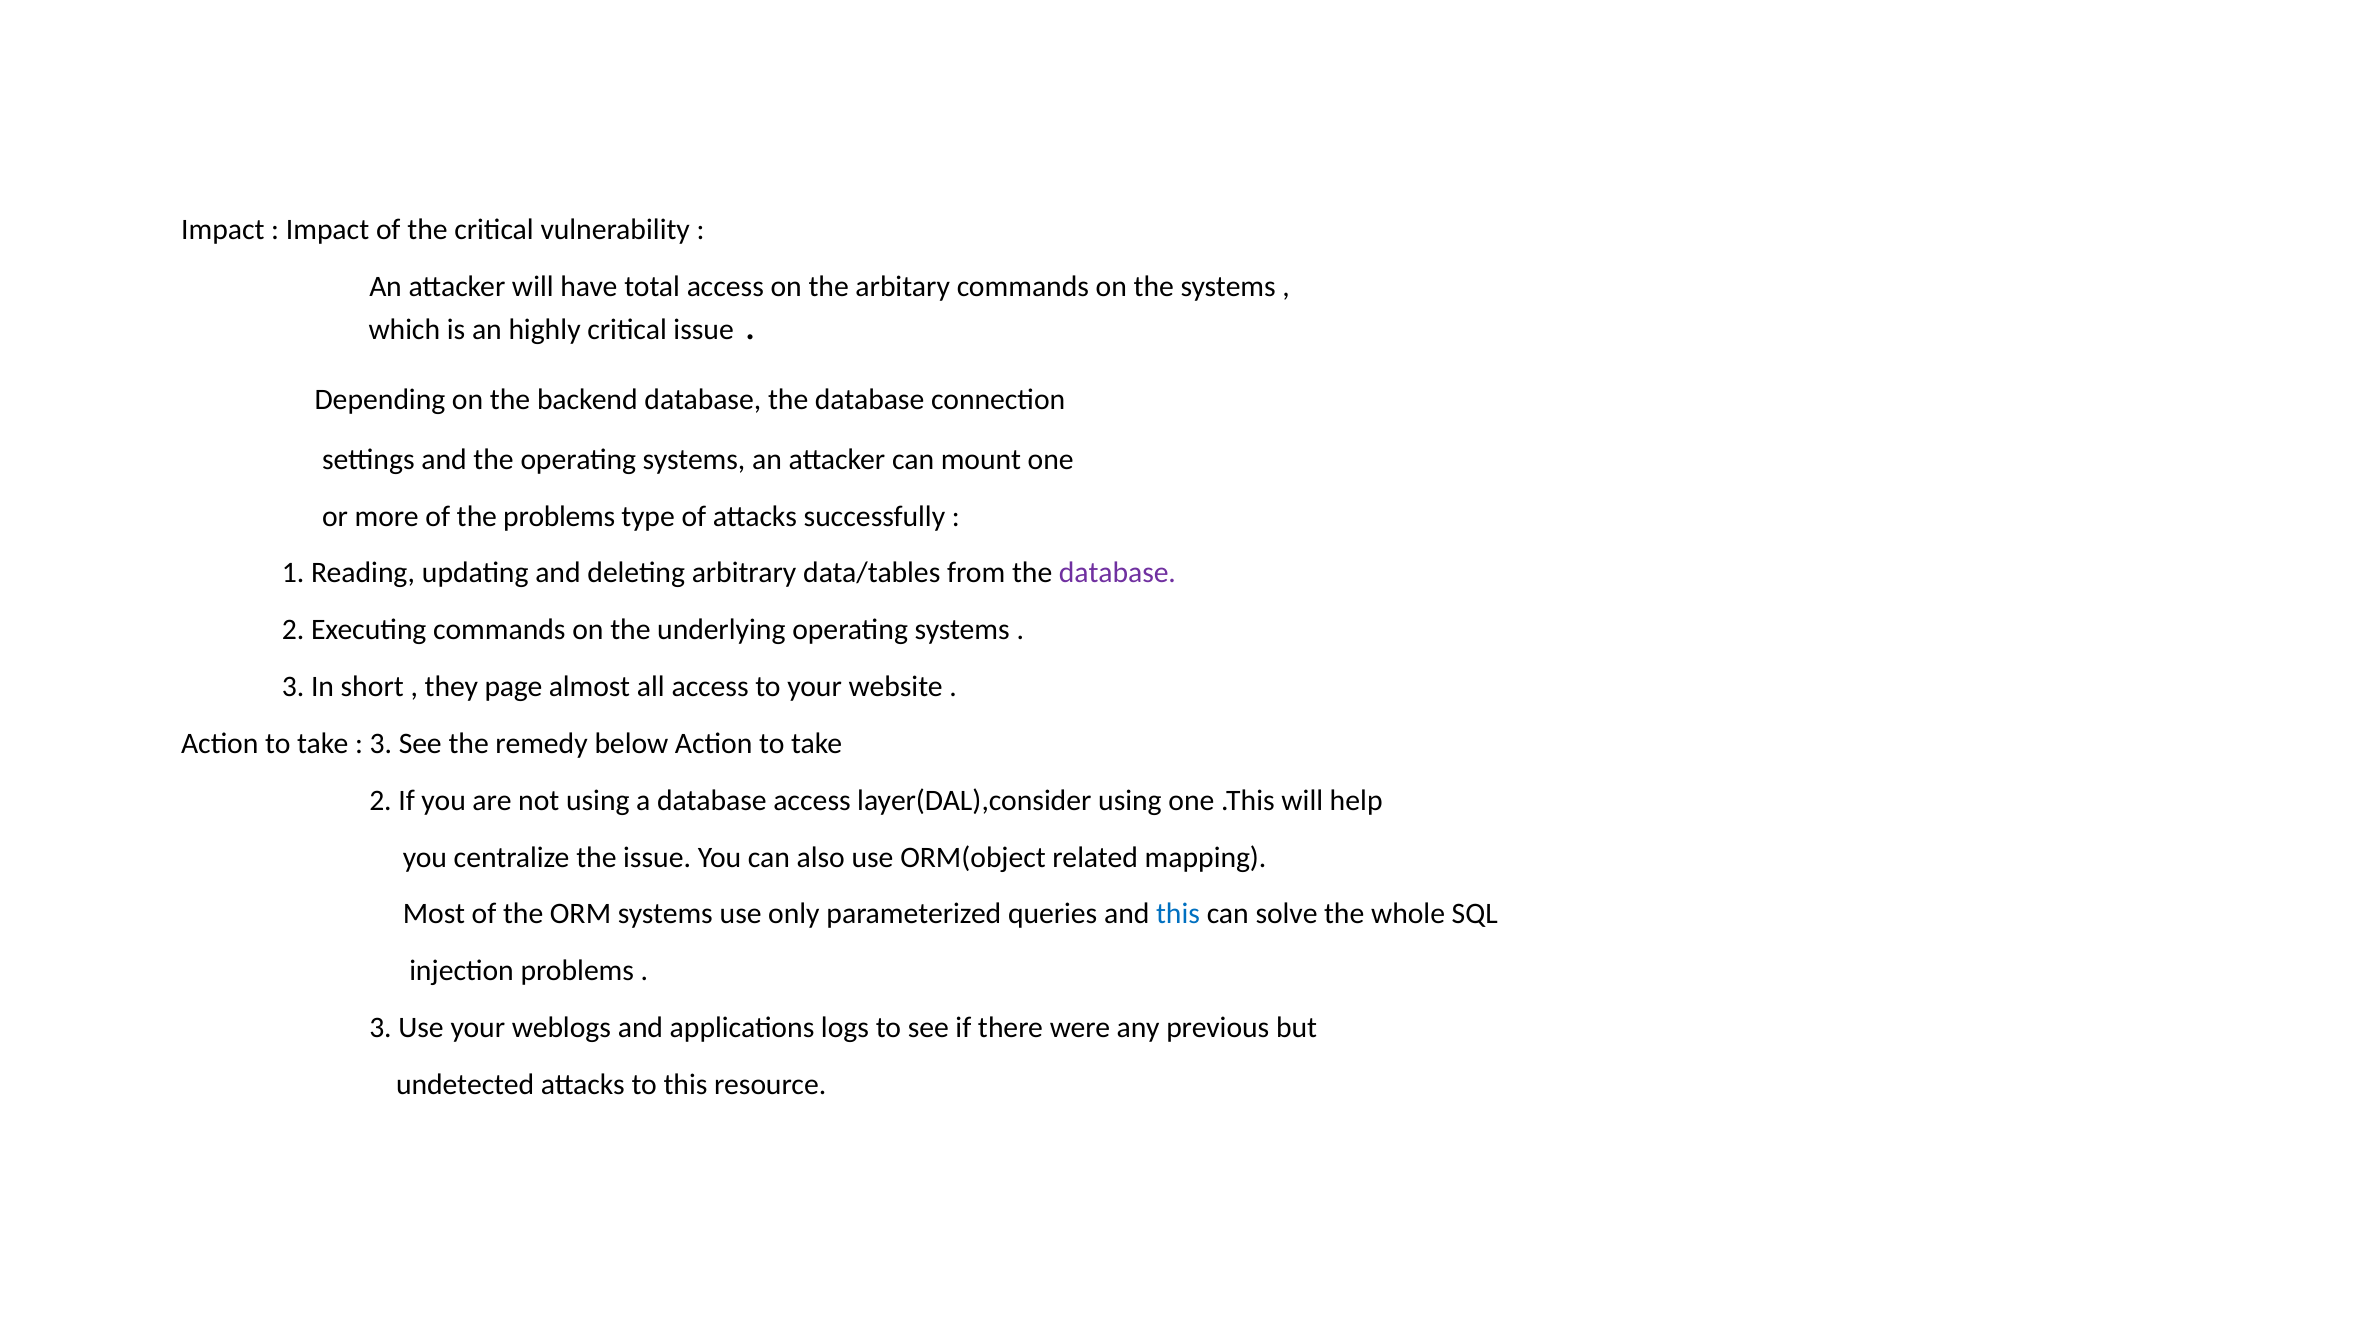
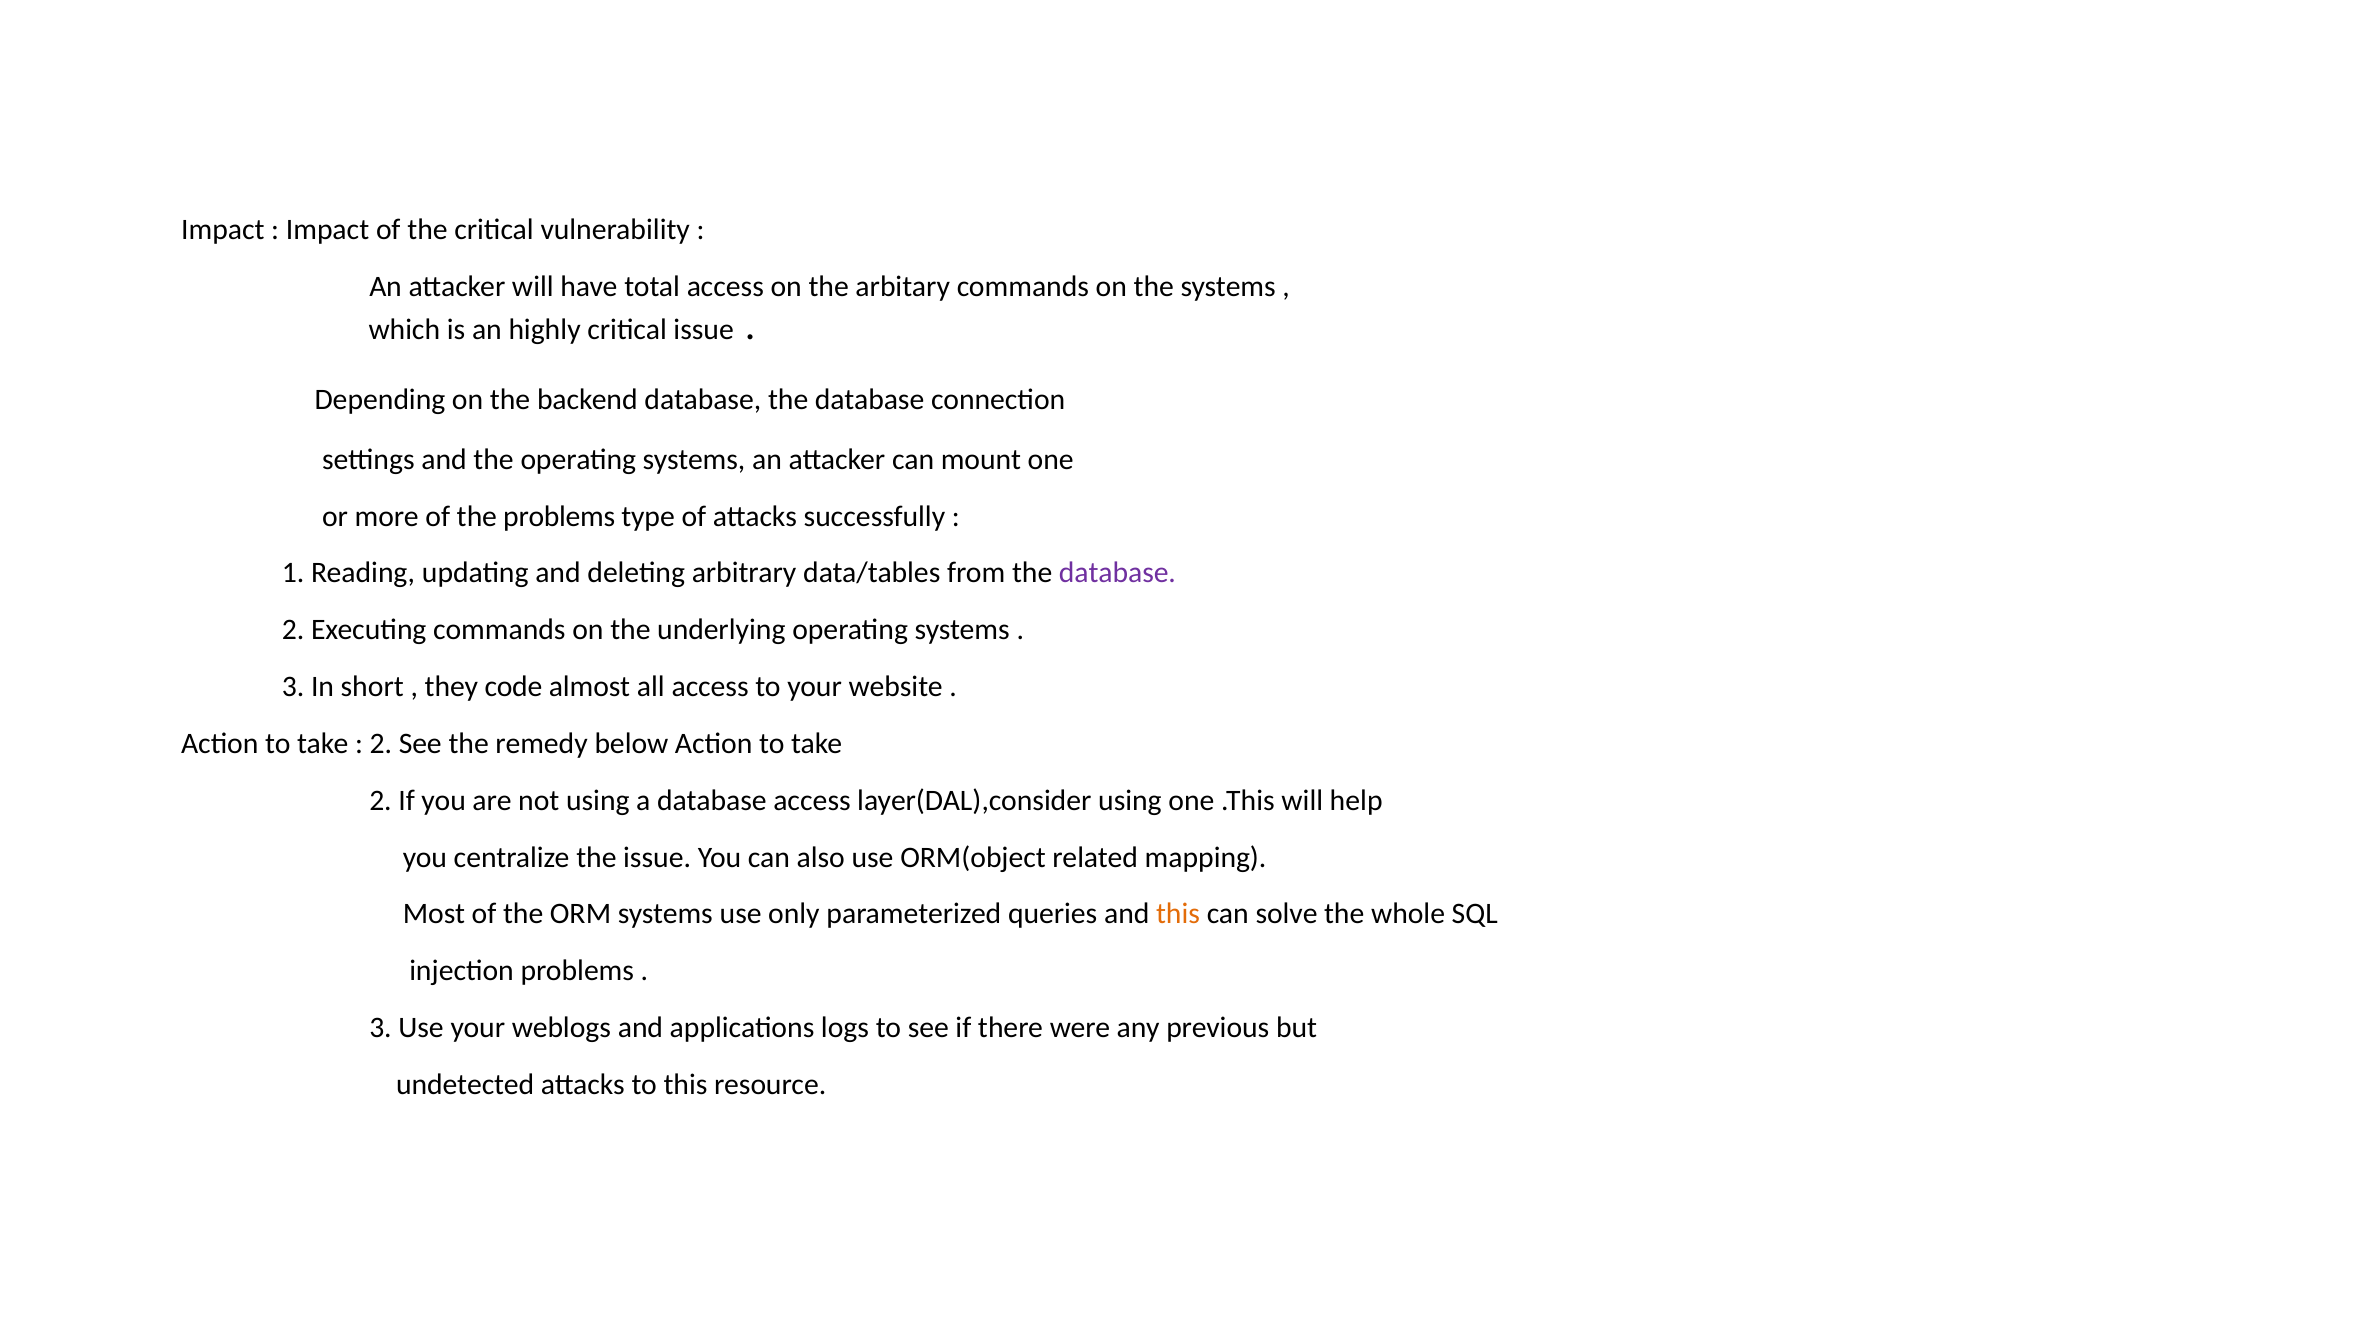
page: page -> code
3 at (381, 744): 3 -> 2
this at (1178, 914) colour: blue -> orange
